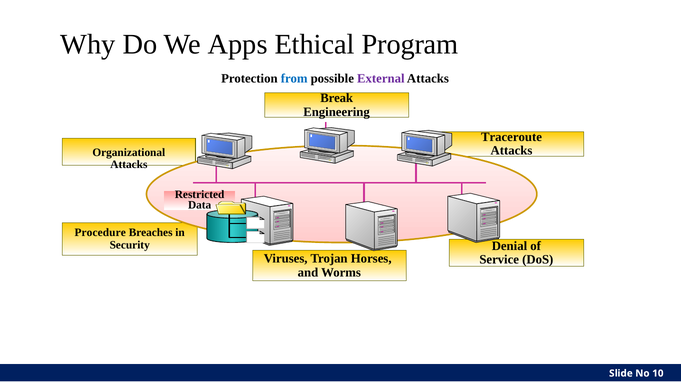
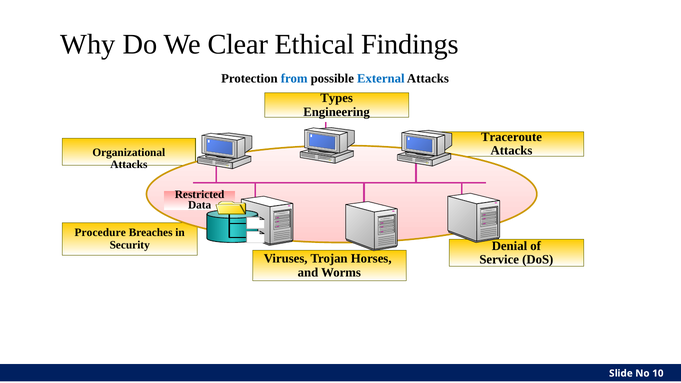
Apps: Apps -> Clear
Program: Program -> Findings
External colour: purple -> blue
Break: Break -> Types
